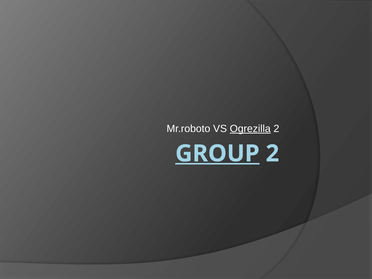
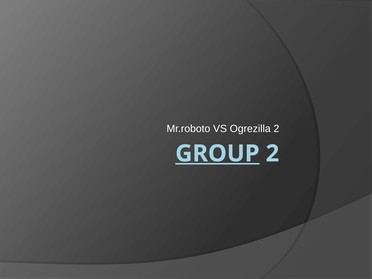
Ogrezilla underline: present -> none
